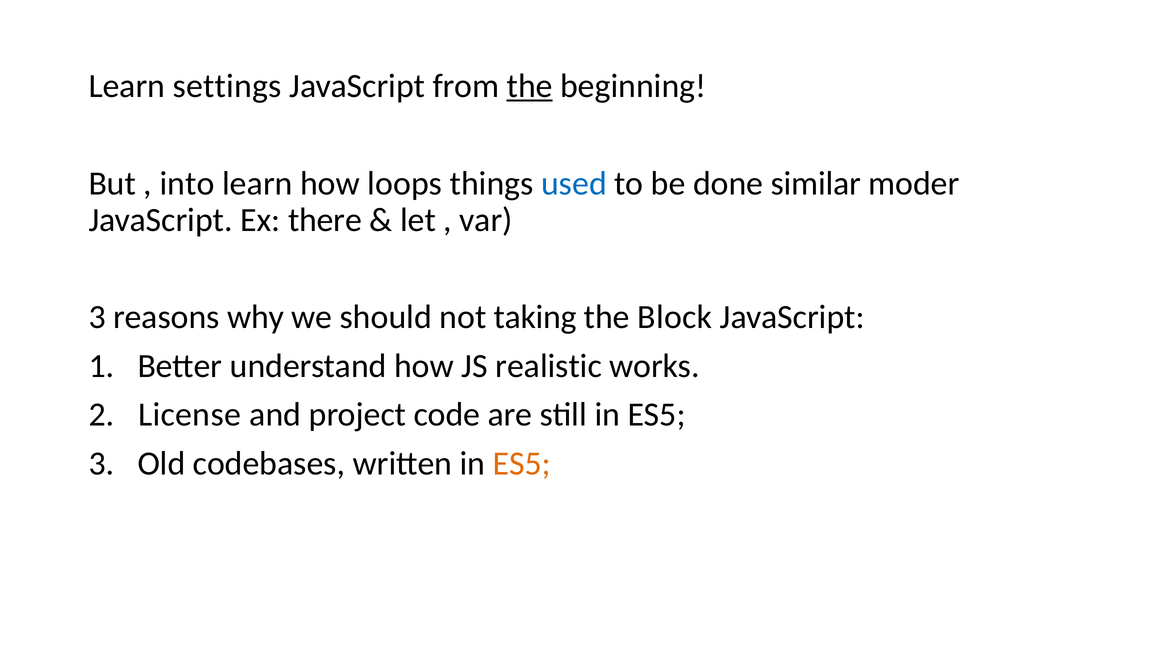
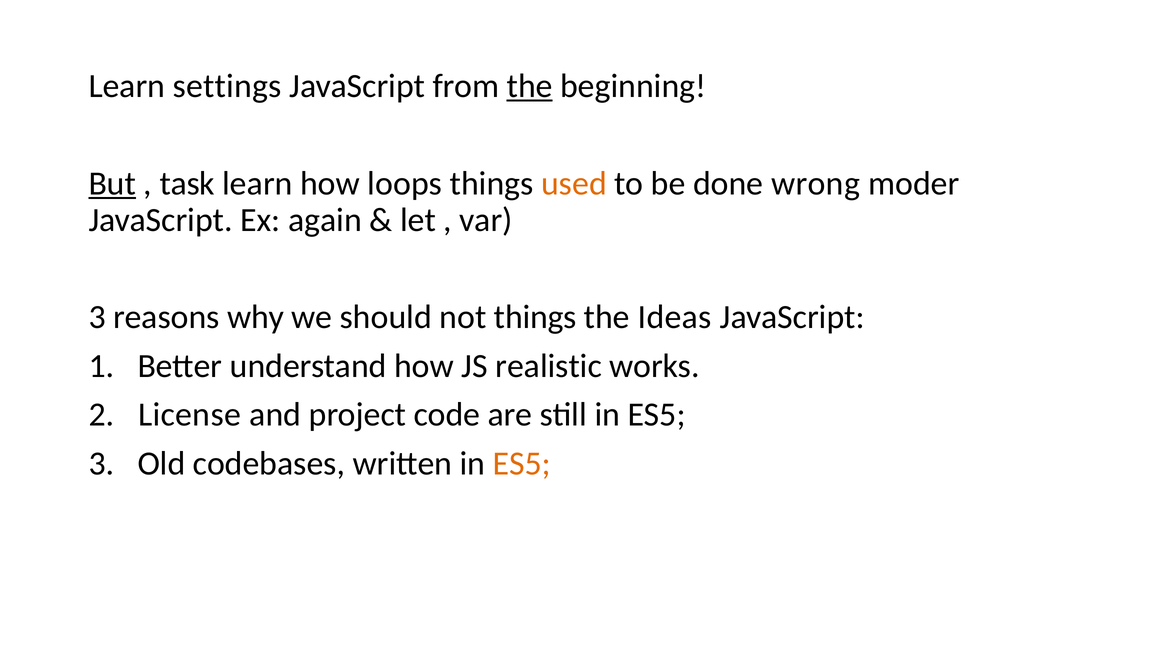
But underline: none -> present
into: into -> task
used colour: blue -> orange
similar: similar -> wrong
there: there -> again
not taking: taking -> things
Block: Block -> Ideas
